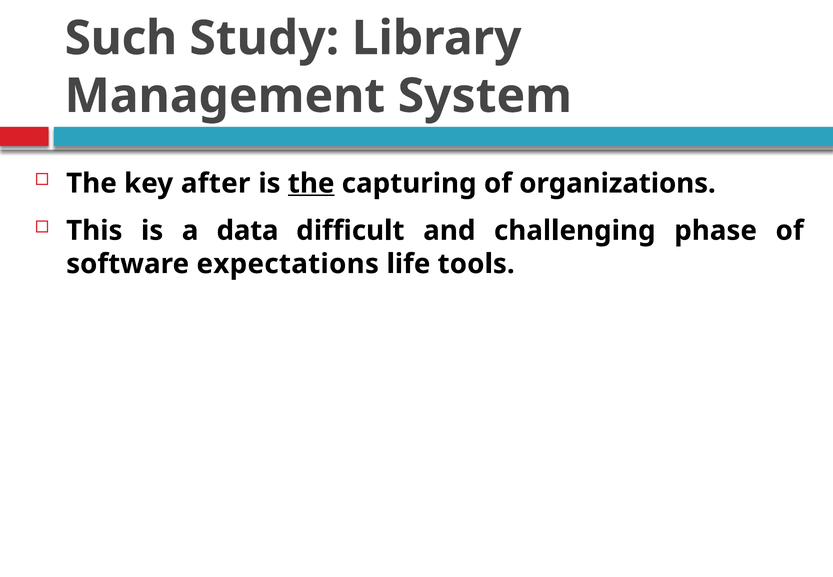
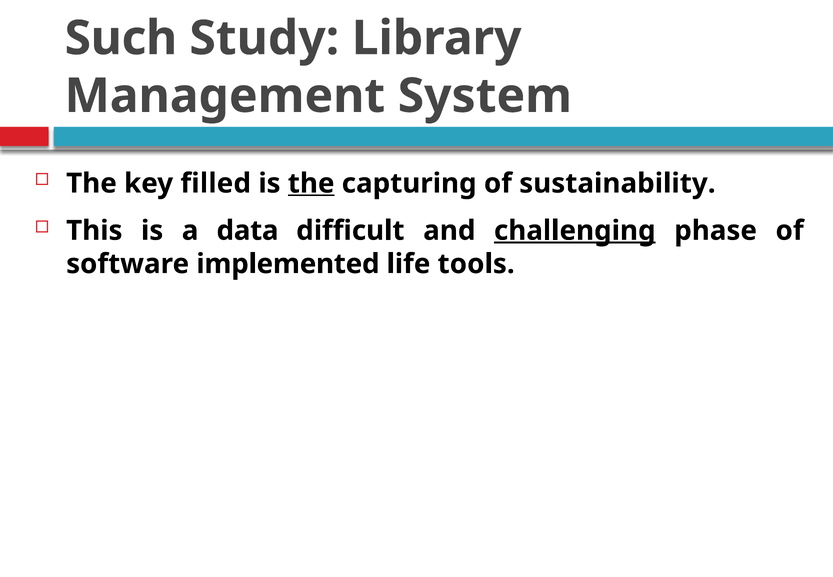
after: after -> filled
organizations: organizations -> sustainability
challenging underline: none -> present
expectations: expectations -> implemented
